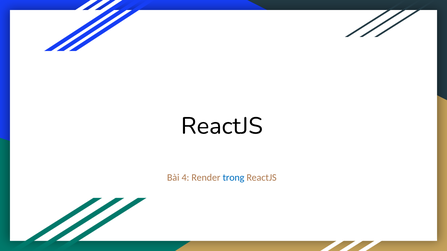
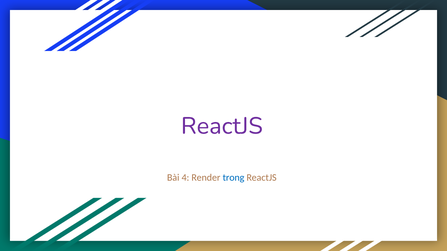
ReactJS at (222, 126) colour: black -> purple
